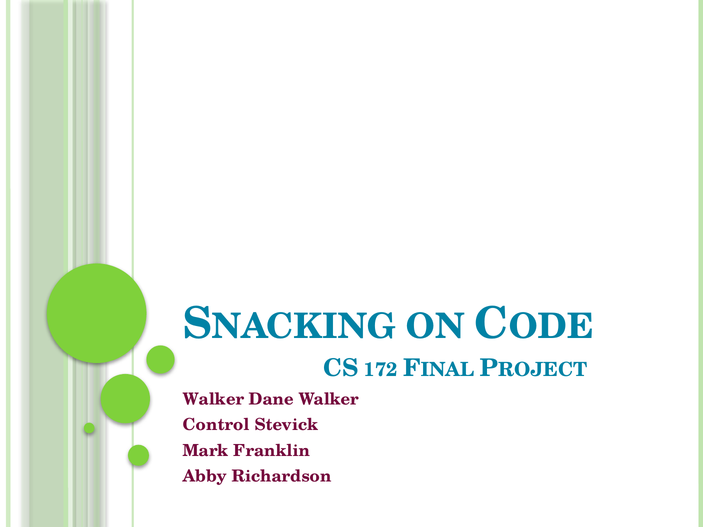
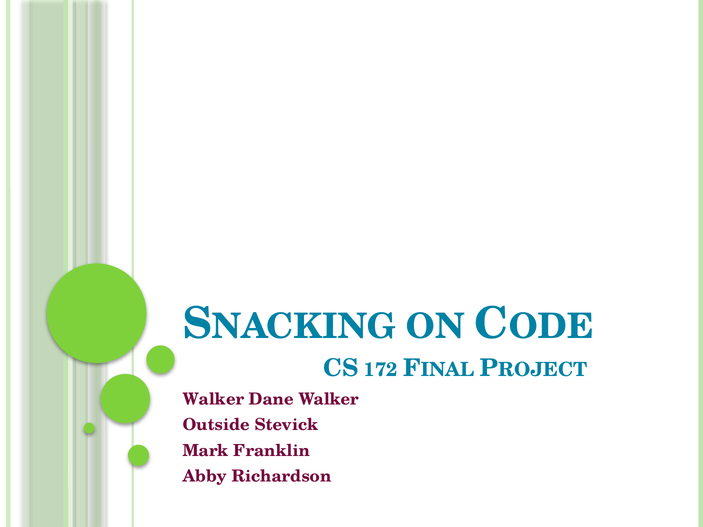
Control: Control -> Outside
